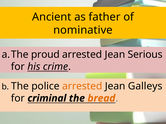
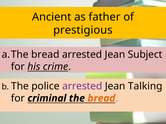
nominative: nominative -> prestigious
proud at (45, 55): proud -> bread
Serious: Serious -> Subject
arrested at (82, 86) colour: orange -> purple
Galleys: Galleys -> Talking
